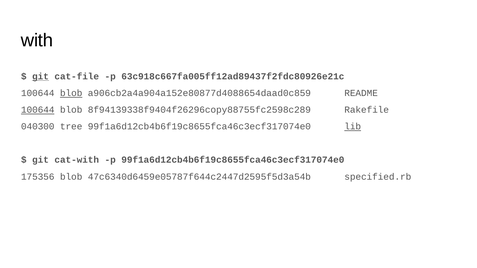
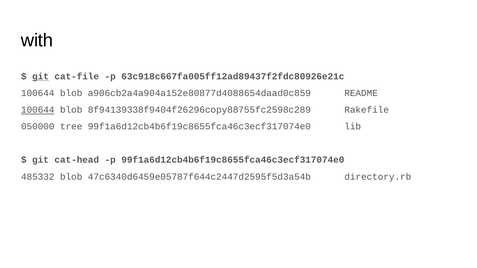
blob at (71, 93) underline: present -> none
040300: 040300 -> 050000
lib underline: present -> none
cat-with: cat-with -> cat-head
175356: 175356 -> 485332
specified.rb: specified.rb -> directory.rb
